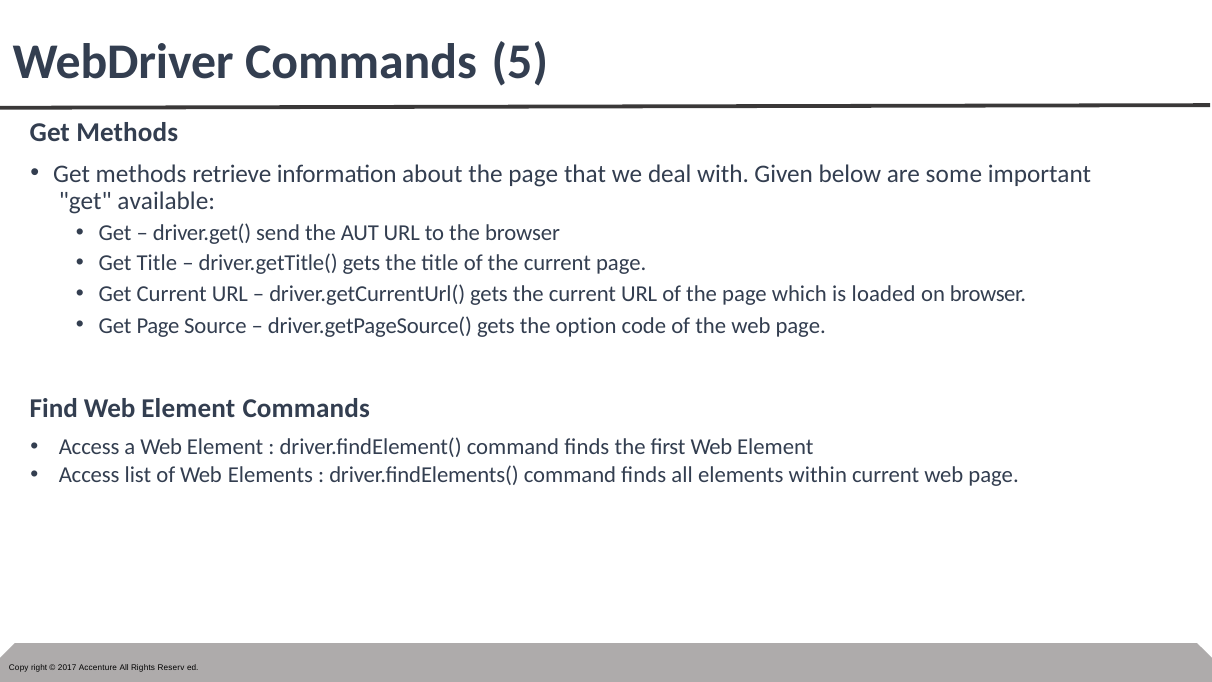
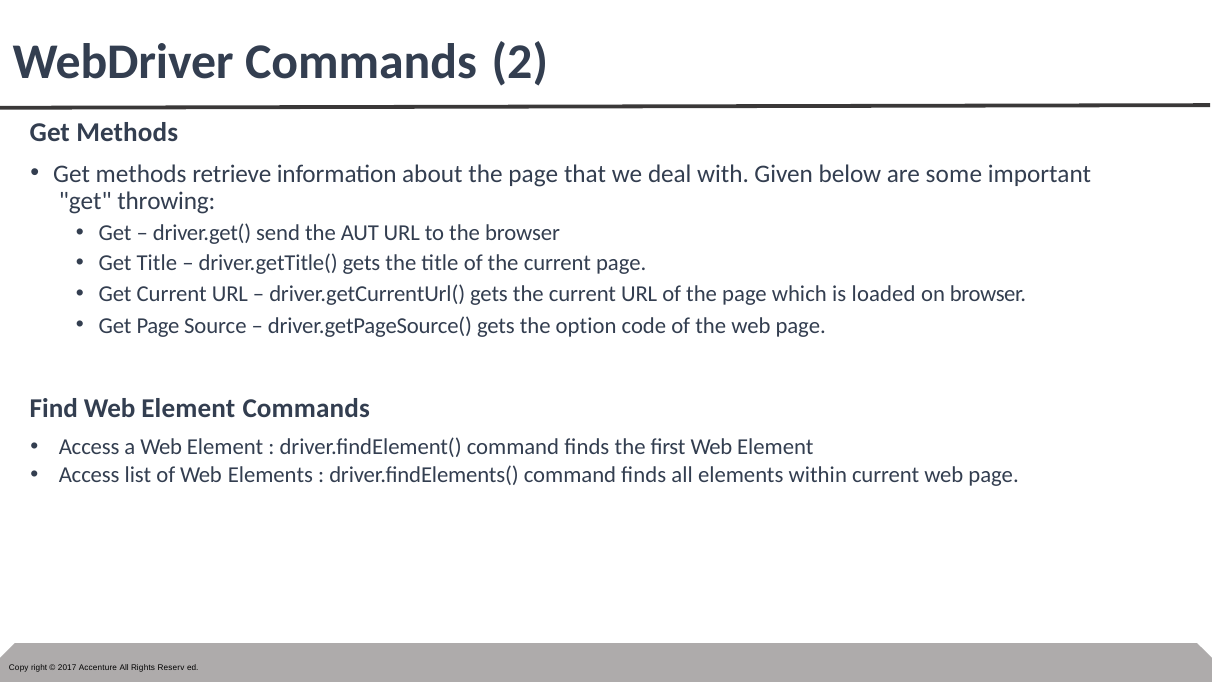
5: 5 -> 2
available: available -> throwing
